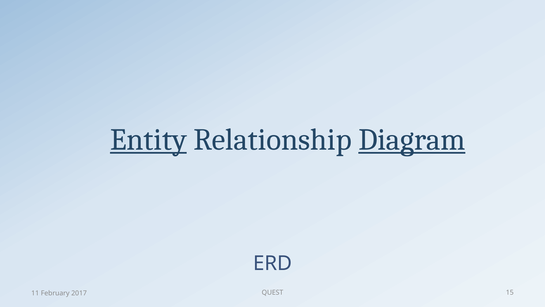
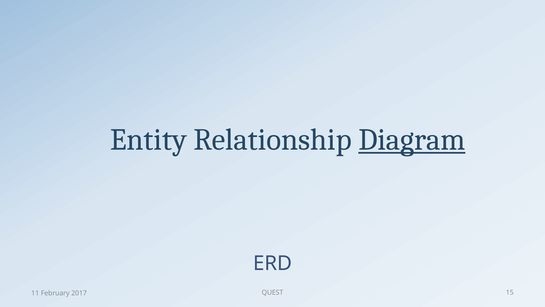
Entity underline: present -> none
